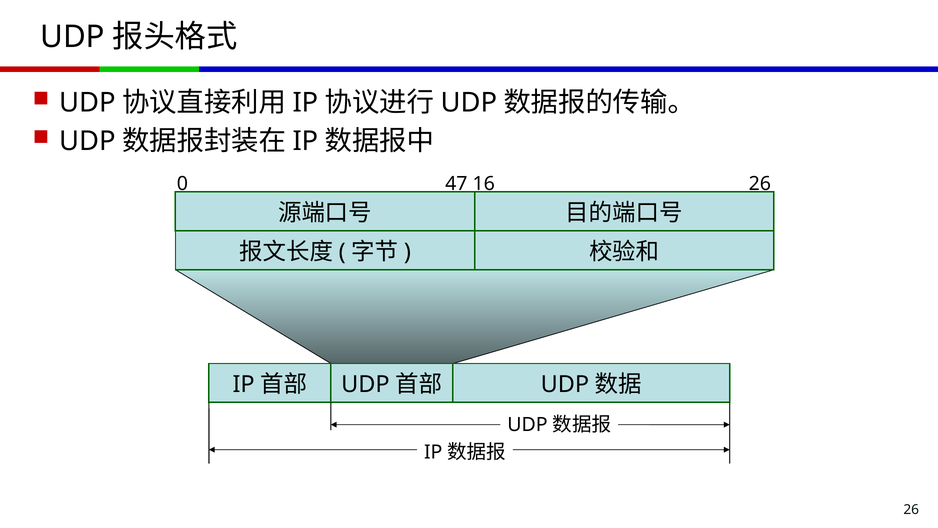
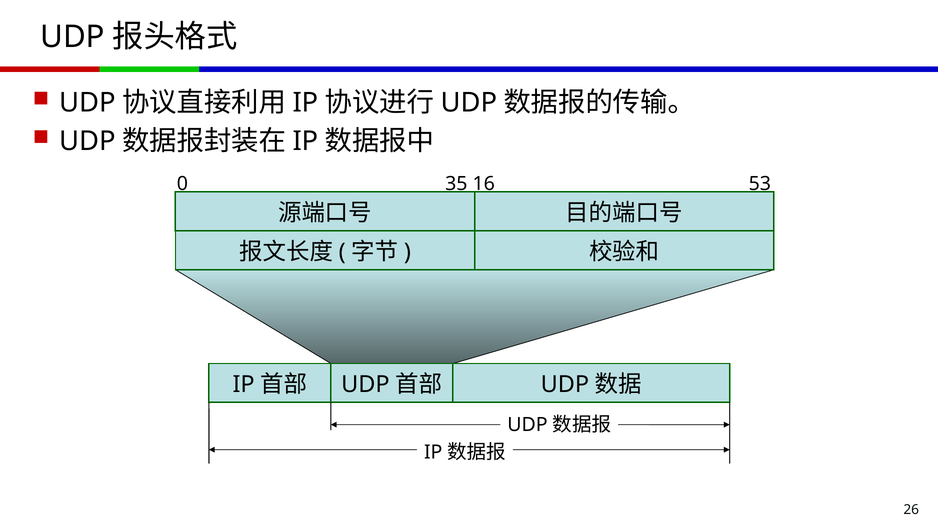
47: 47 -> 35
16 26: 26 -> 53
